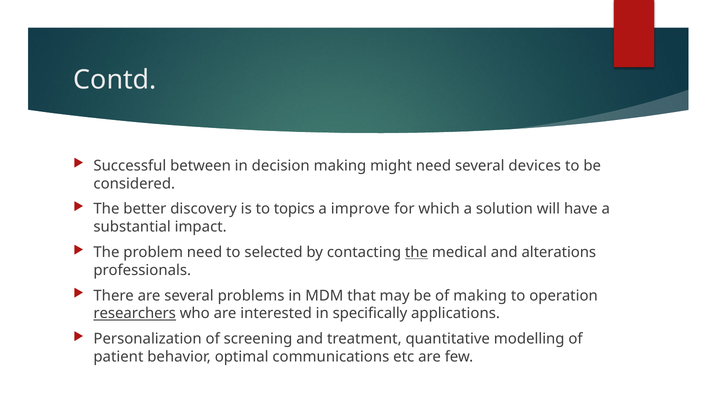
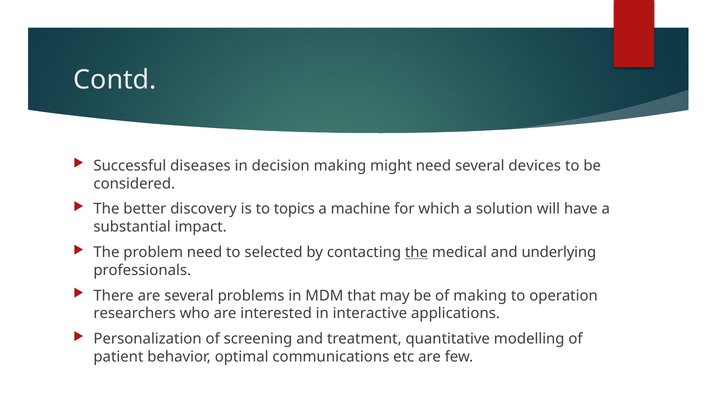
between: between -> diseases
improve: improve -> machine
alterations: alterations -> underlying
researchers underline: present -> none
specifically: specifically -> interactive
